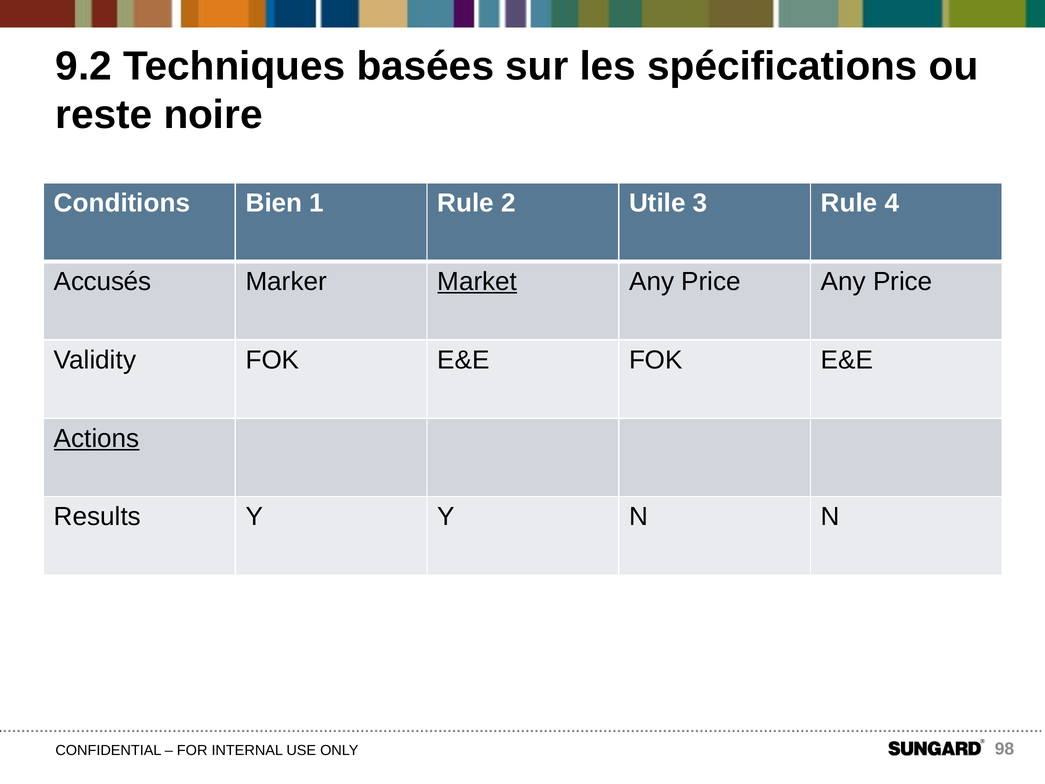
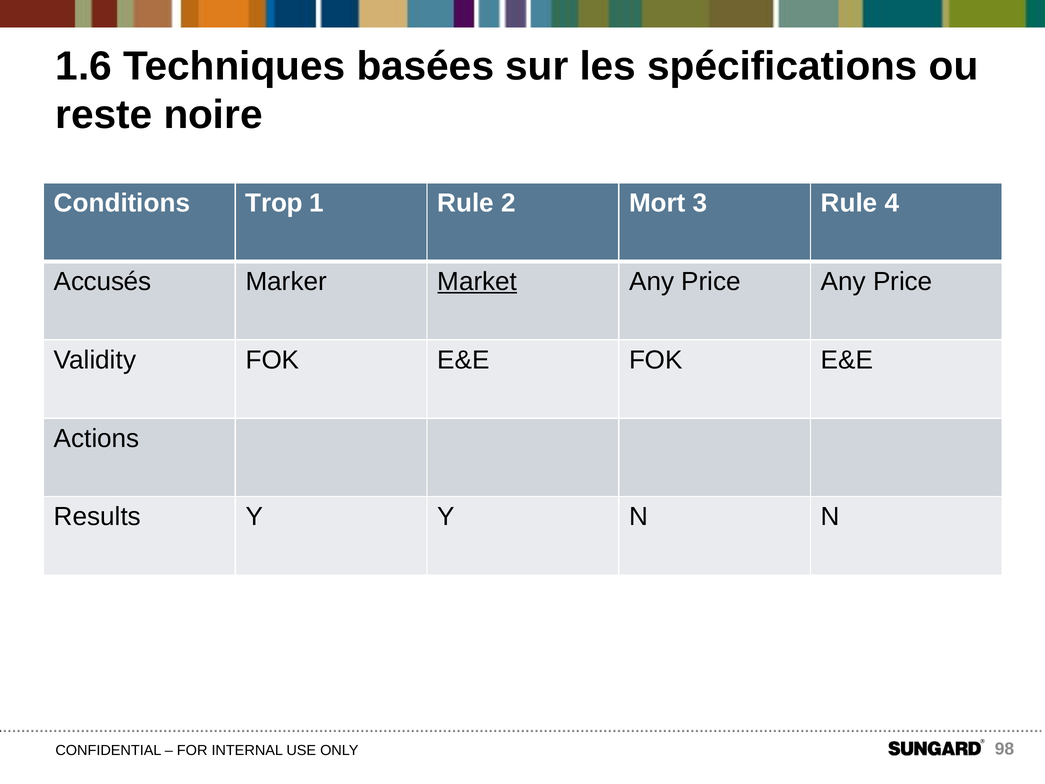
9.2: 9.2 -> 1.6
Bien: Bien -> Trop
Utile: Utile -> Mort
Actions underline: present -> none
